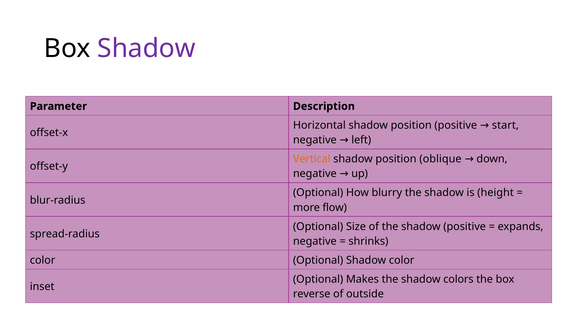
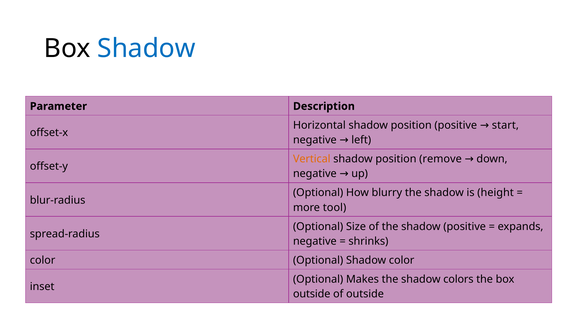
Shadow at (146, 48) colour: purple -> blue
oblique: oblique -> remove
flow: flow -> tool
reverse at (312, 294): reverse -> outside
